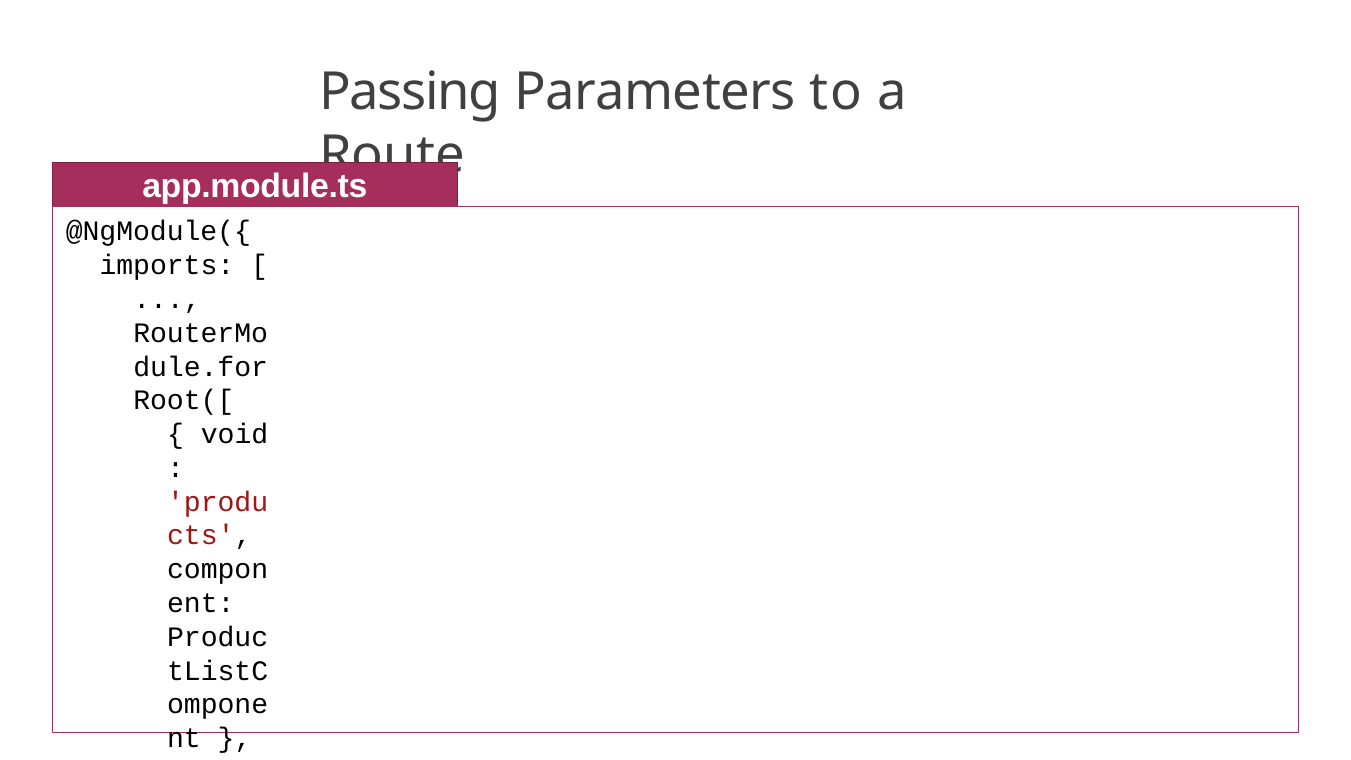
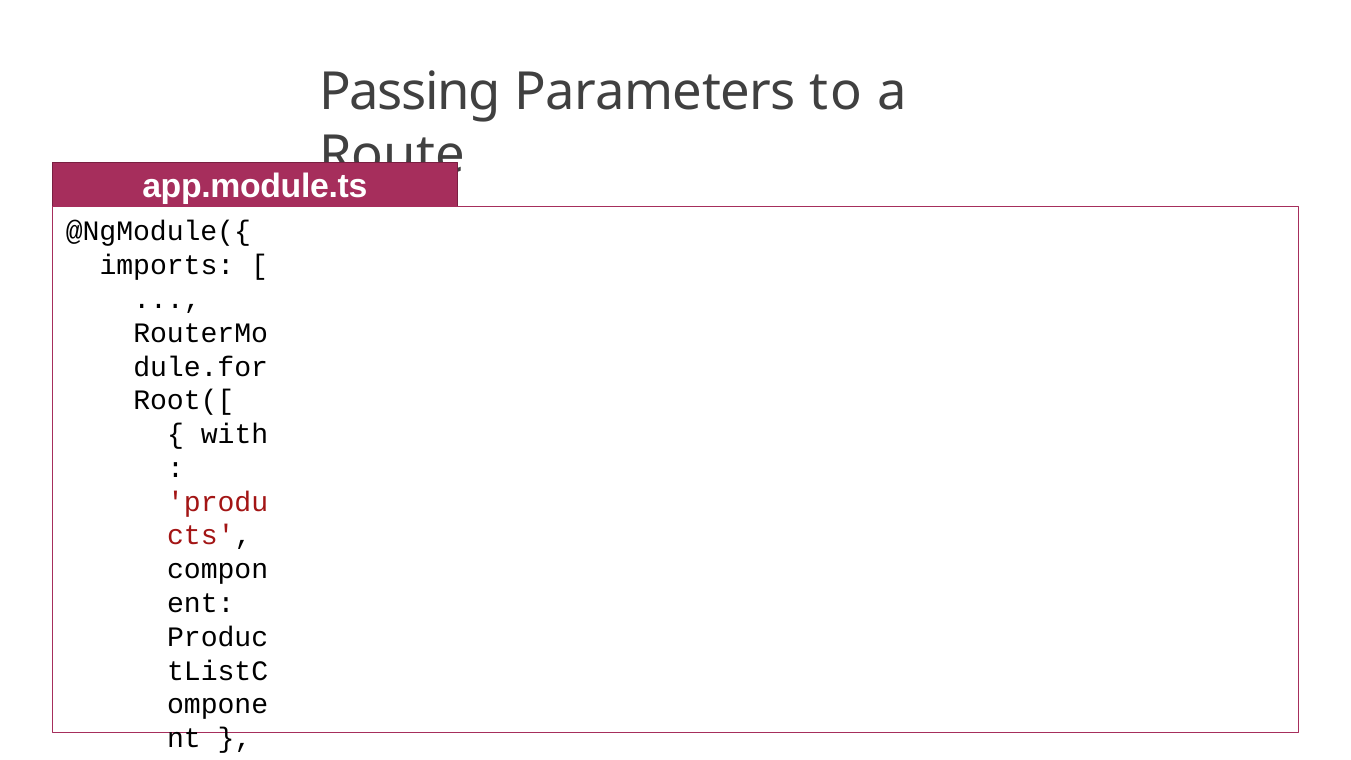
void: void -> with
